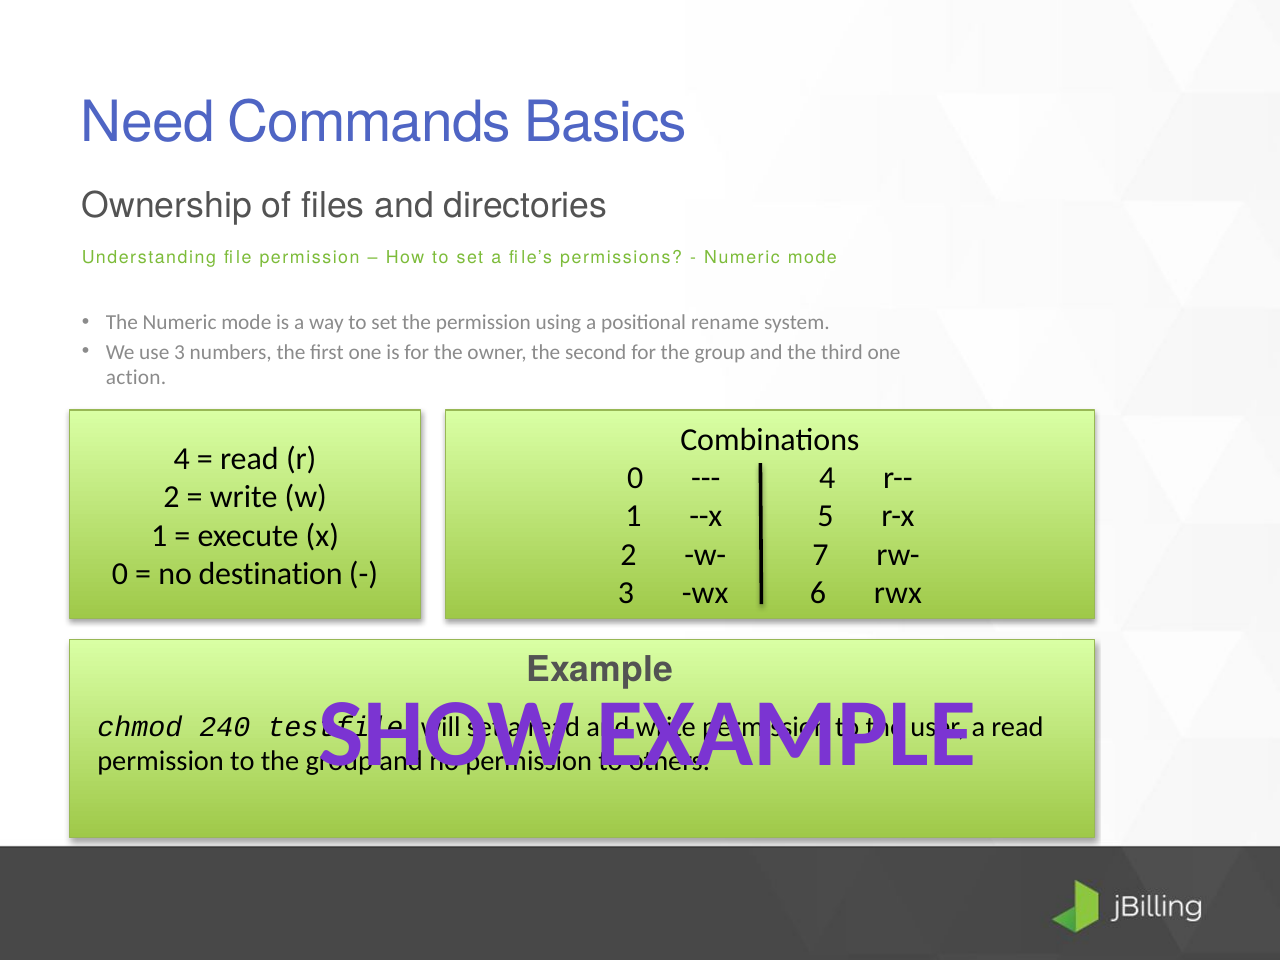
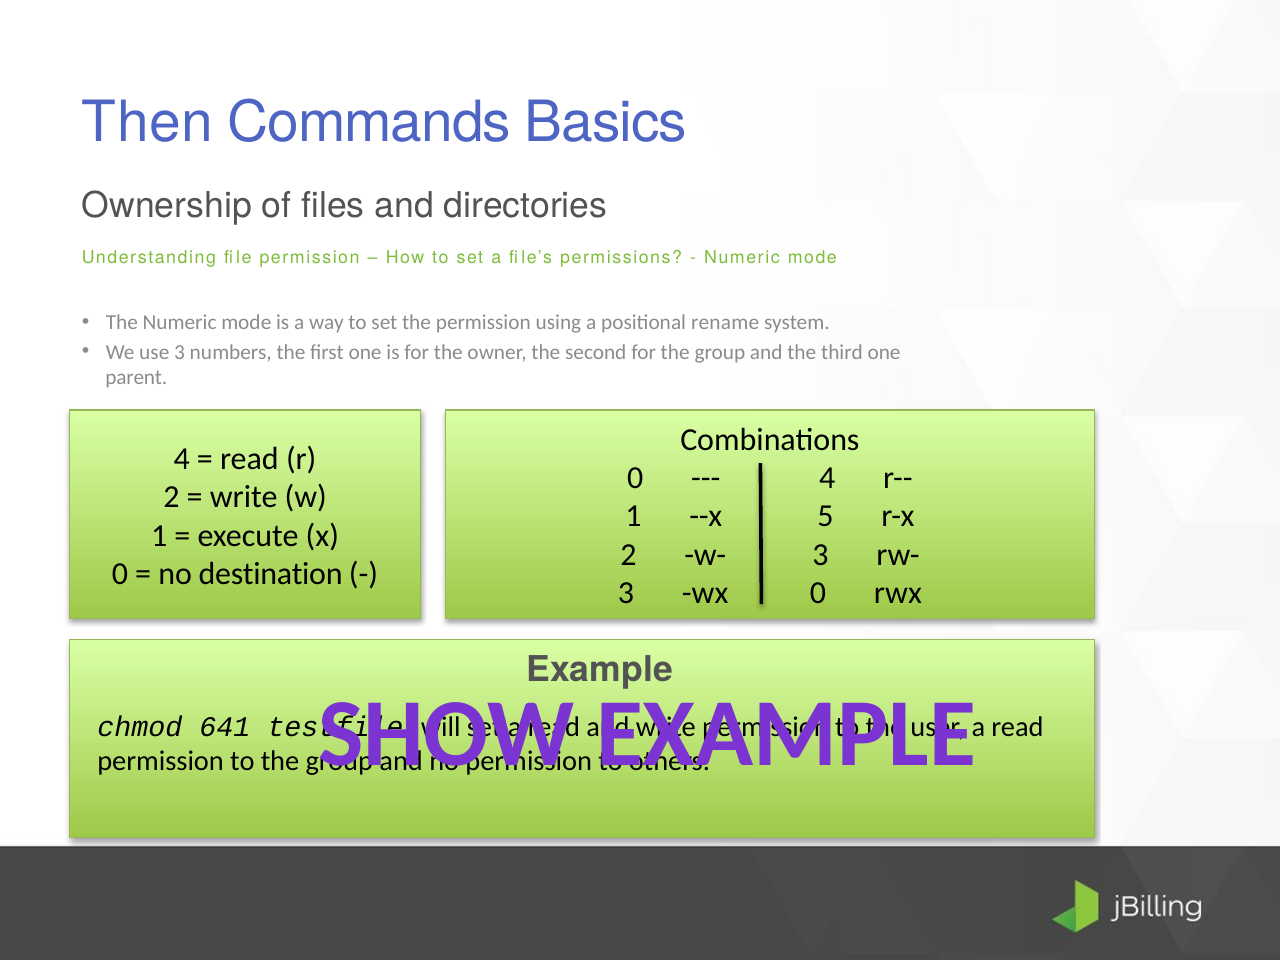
Need: Need -> Then
action: action -> parent
w- 7: 7 -> 3
wx 6: 6 -> 0
240: 240 -> 641
